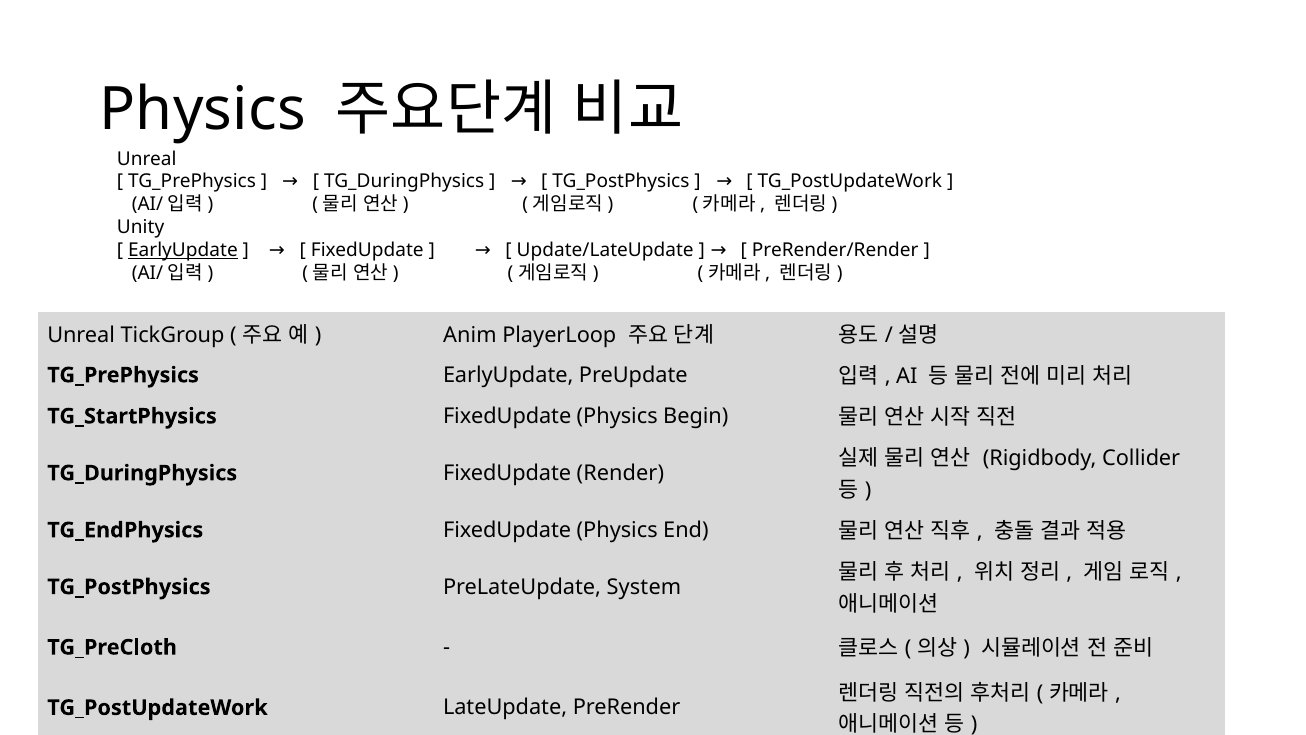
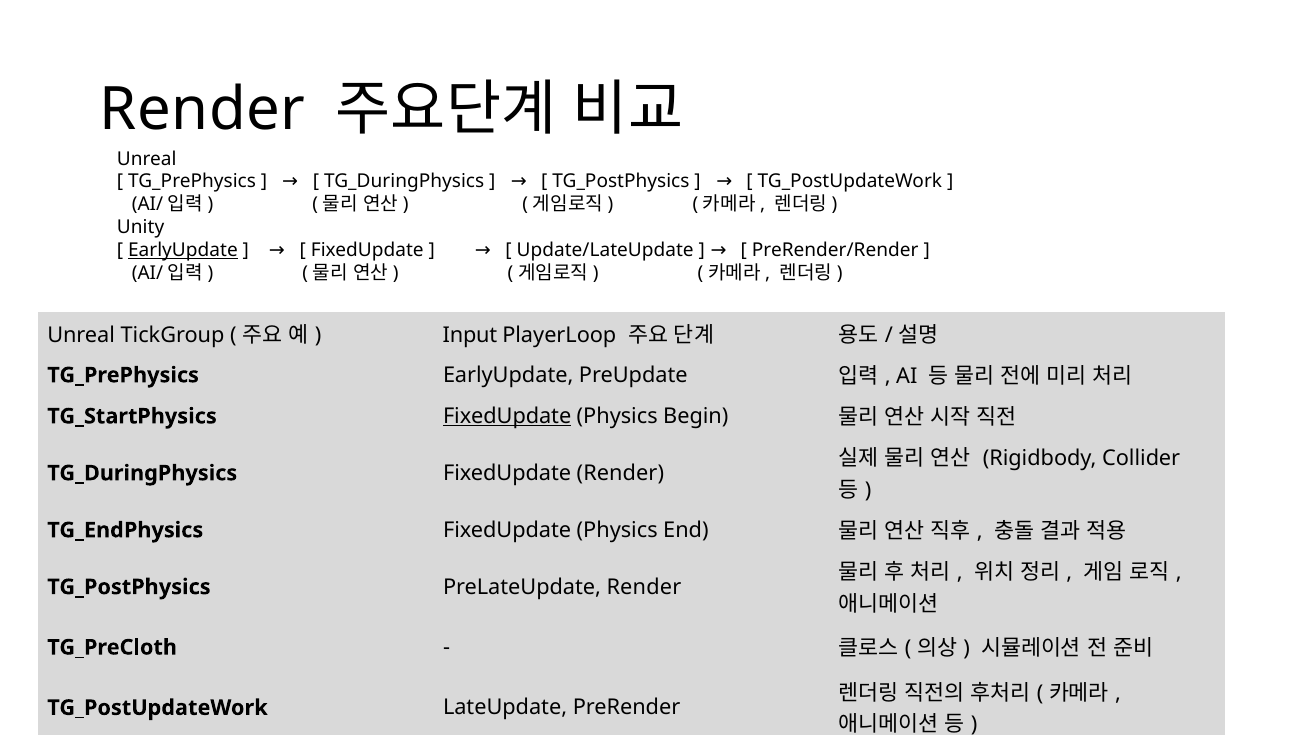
Physics at (203, 110): Physics -> Render
Anim: Anim -> Input
FixedUpdate at (507, 416) underline: none -> present
PreLateUpdate System: System -> Render
